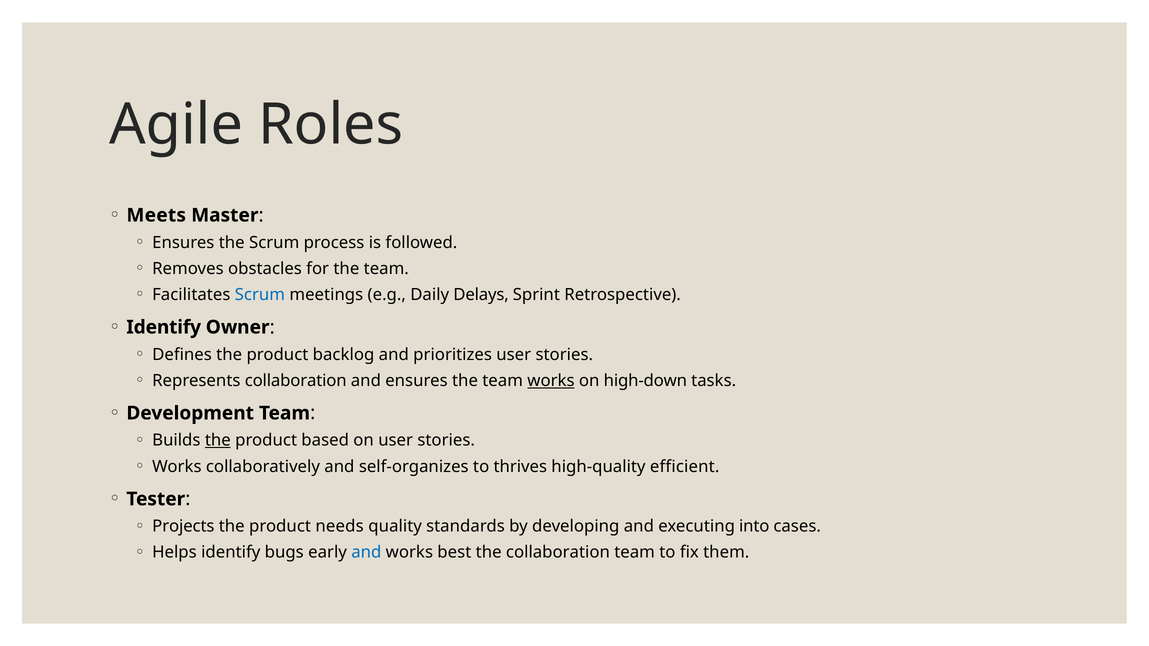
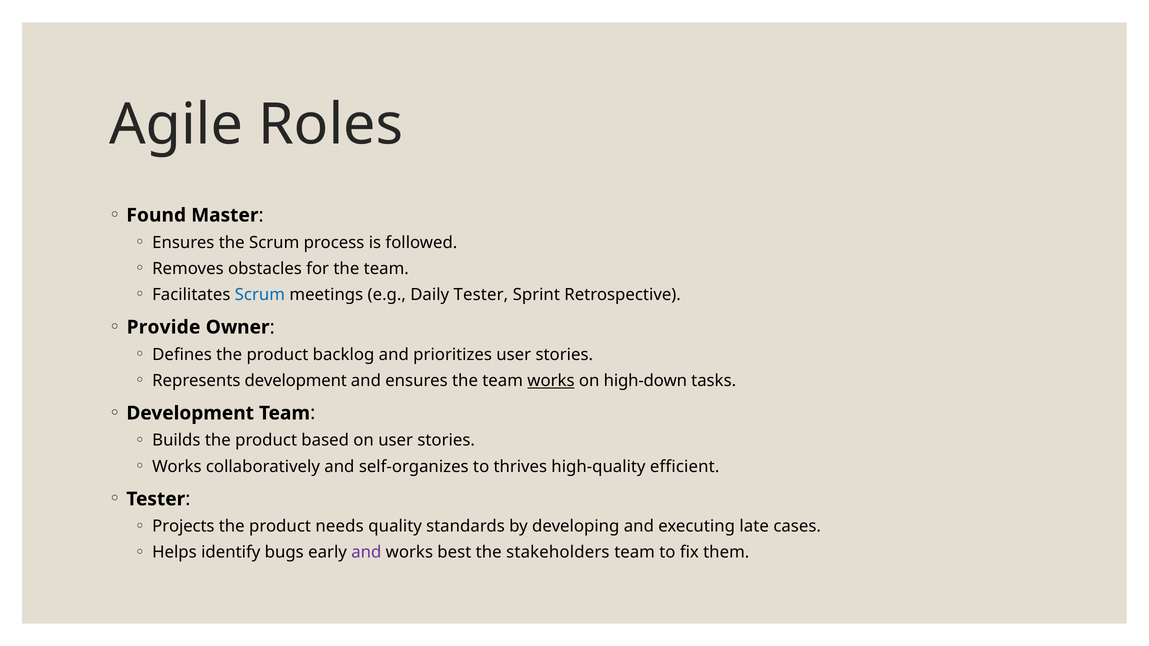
Meets: Meets -> Found
Daily Delays: Delays -> Tester
Identify at (164, 327): Identify -> Provide
Represents collaboration: collaboration -> development
the at (218, 441) underline: present -> none
into: into -> late
and at (366, 553) colour: blue -> purple
the collaboration: collaboration -> stakeholders
